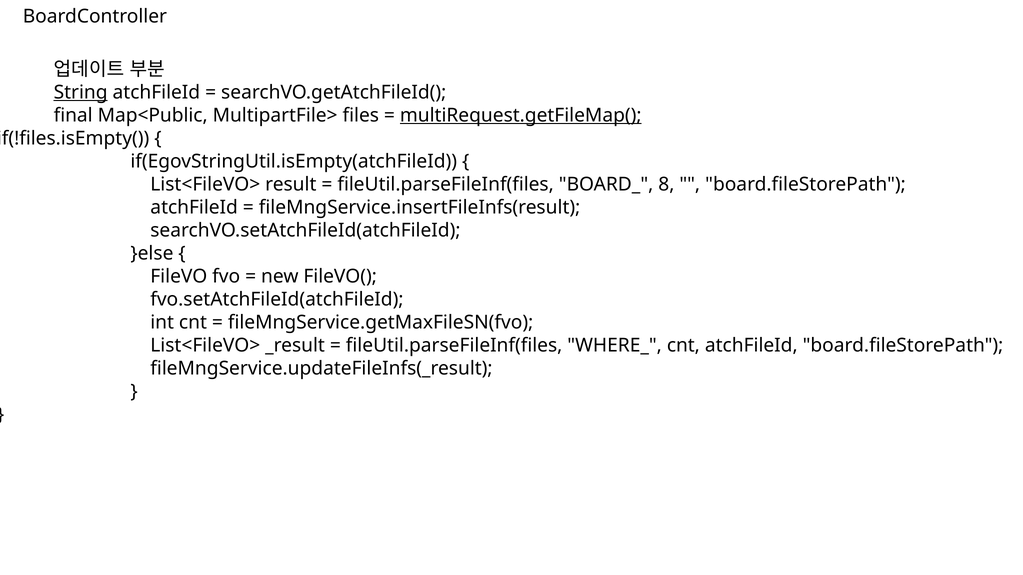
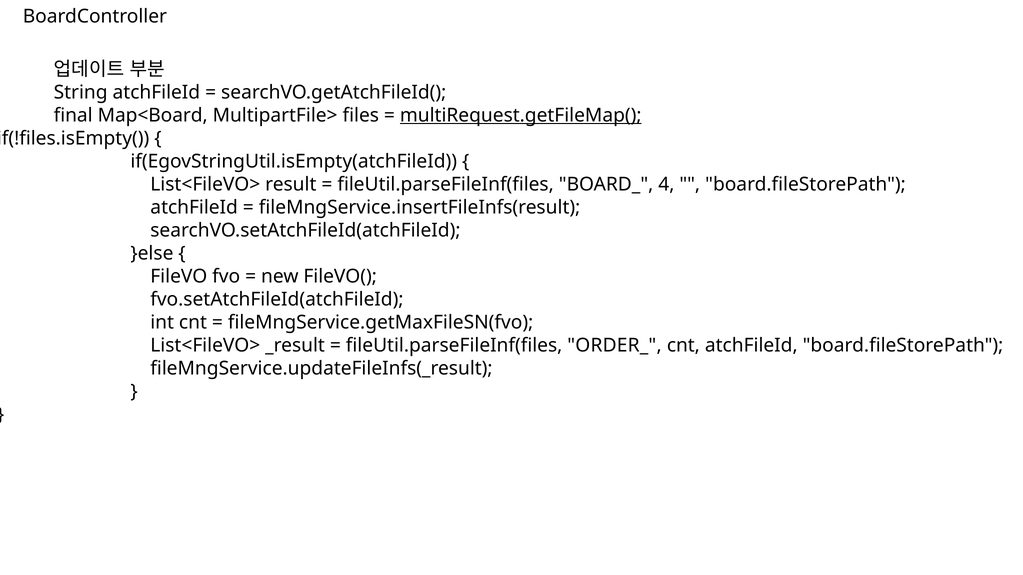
String underline: present -> none
Map<Public: Map<Public -> Map<Board
8: 8 -> 4
WHERE_: WHERE_ -> ORDER_
